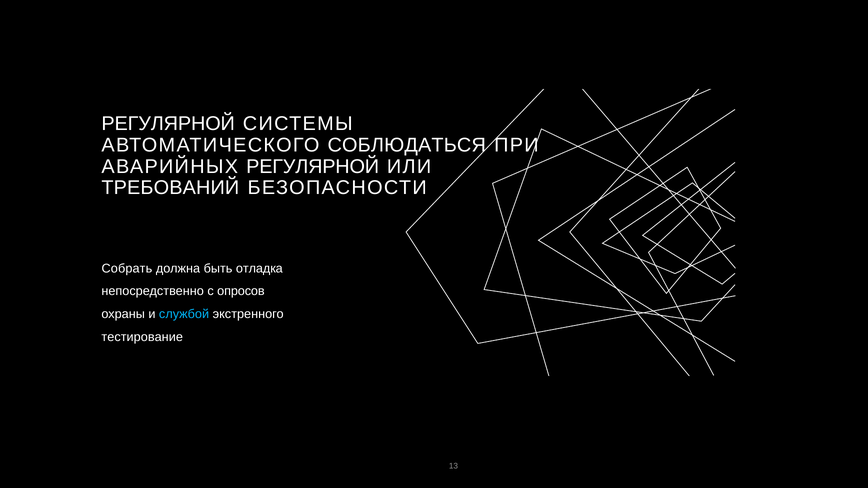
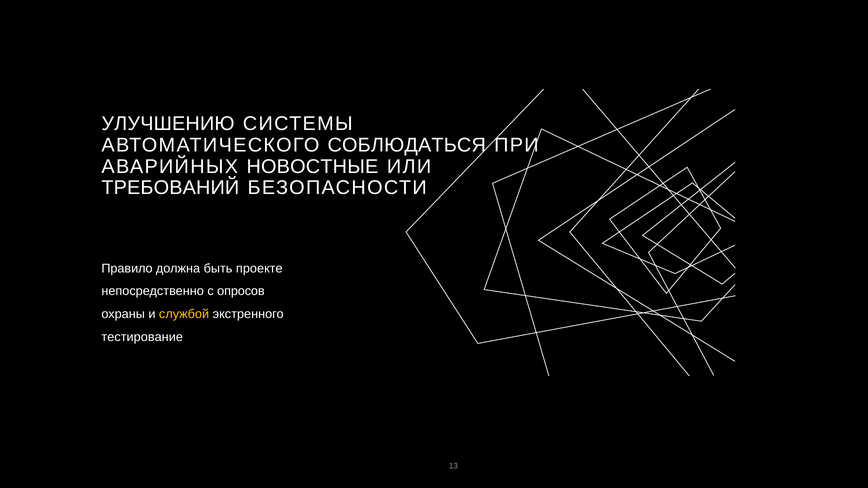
РЕГУЛЯРНОЙ at (168, 124): РЕГУЛЯРНОЙ -> УЛУЧШЕНИЮ
АВАРИЙНЫХ РЕГУЛЯРНОЙ: РЕГУЛЯРНОЙ -> НОВОСТНЫЕ
Собрать: Собрать -> Правило
отладка: отладка -> проекте
службой colour: light blue -> yellow
